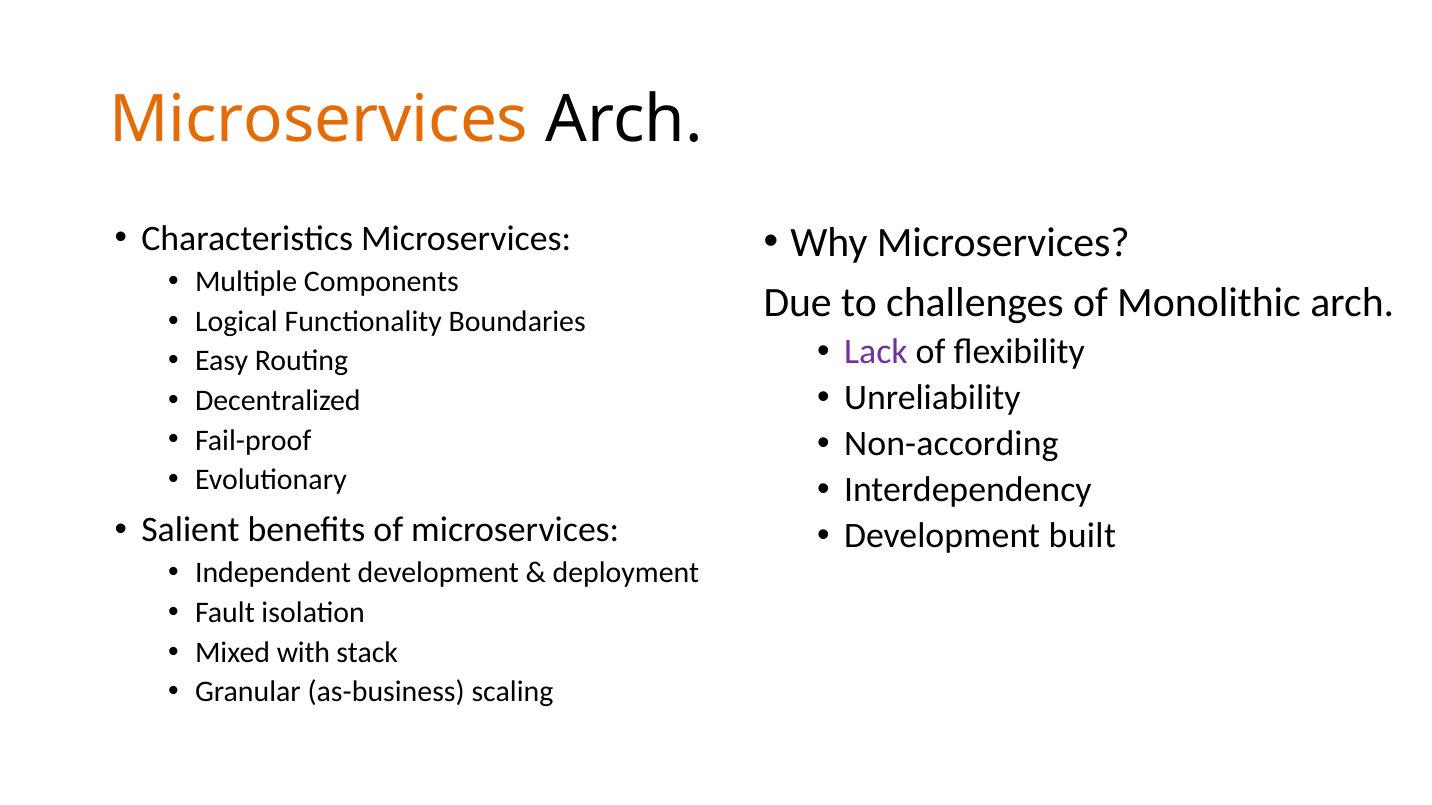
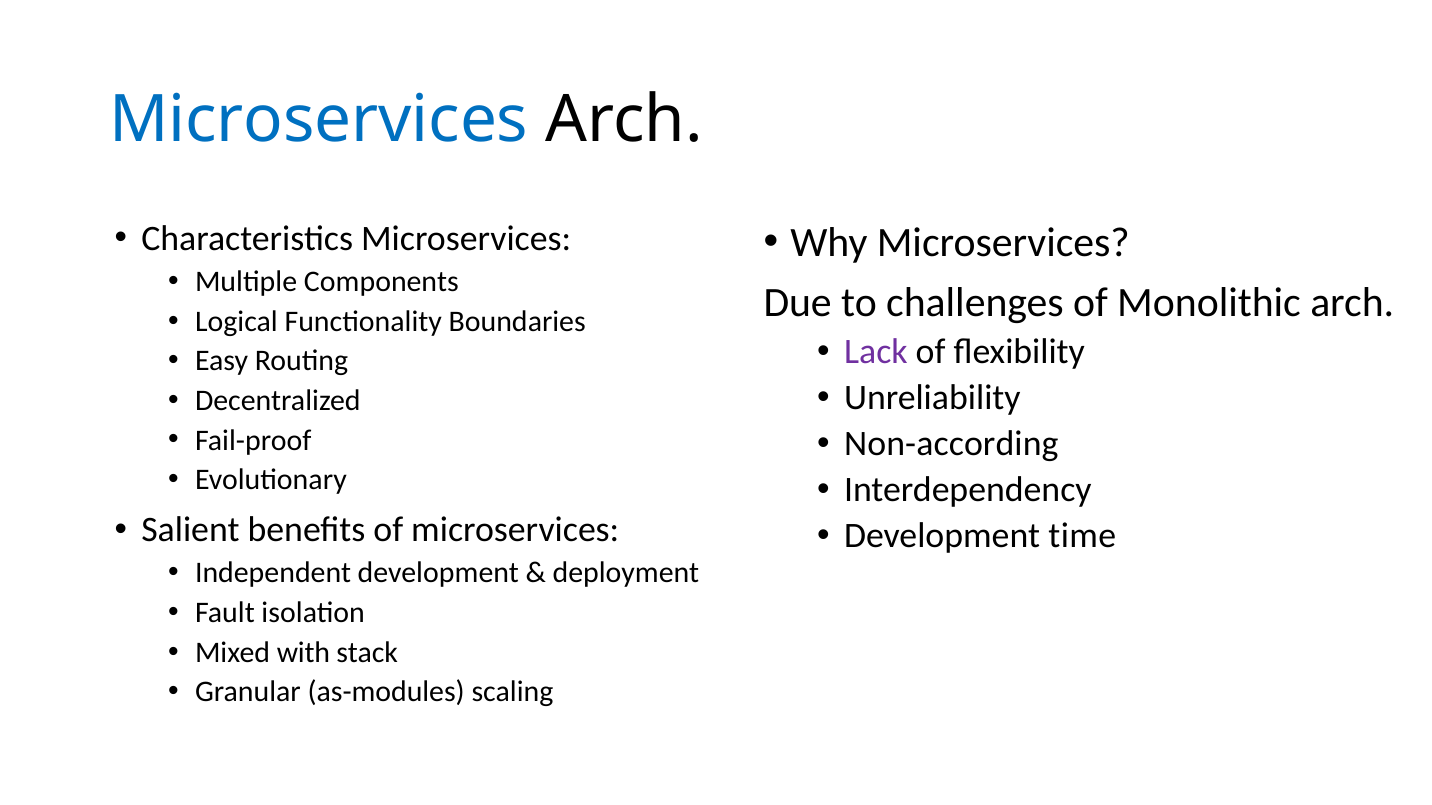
Microservices at (319, 120) colour: orange -> blue
built: built -> time
as-business: as-business -> as-modules
